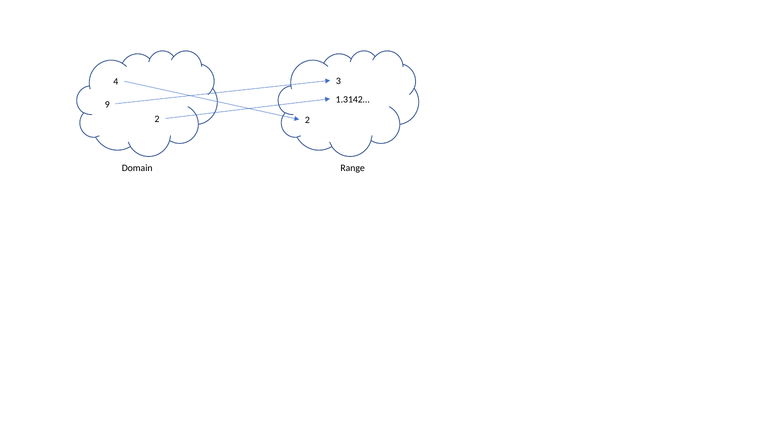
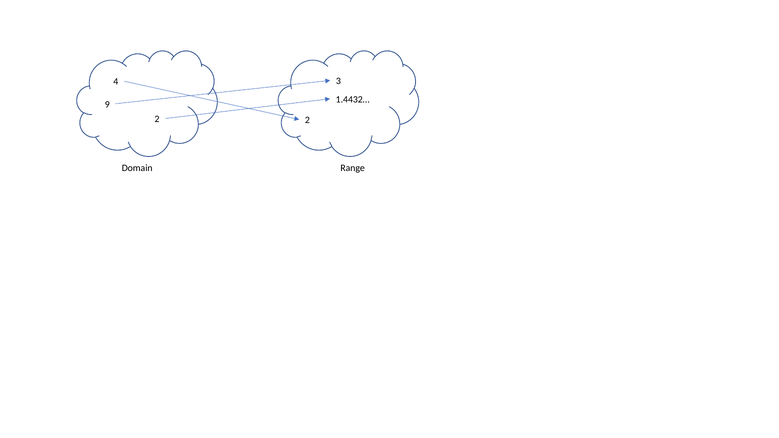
1.3142…: 1.3142… -> 1.4432…
